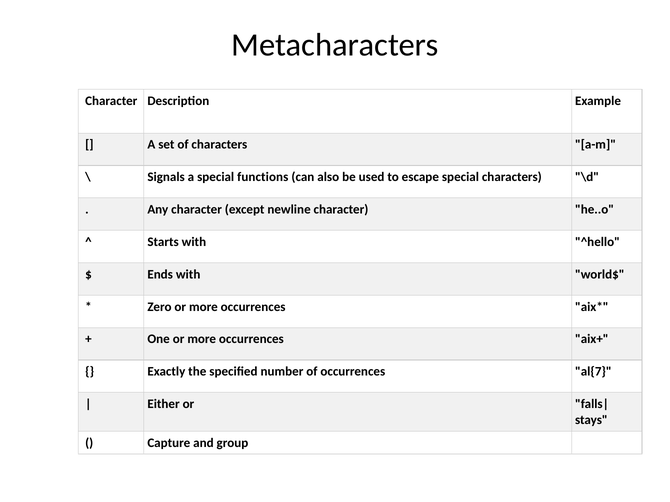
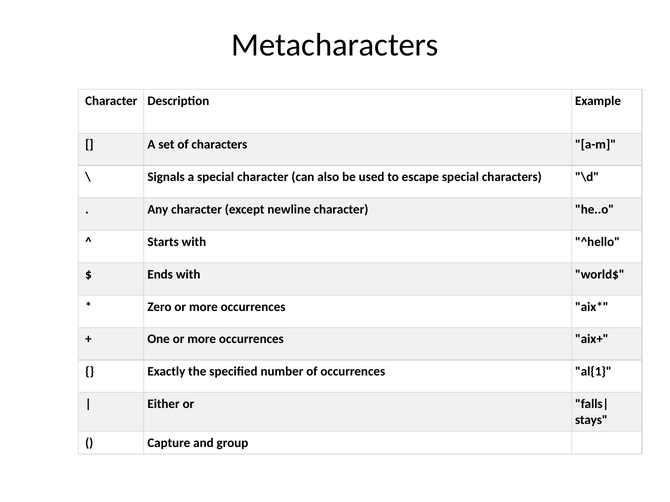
special functions: functions -> character
al{7: al{7 -> al{1
